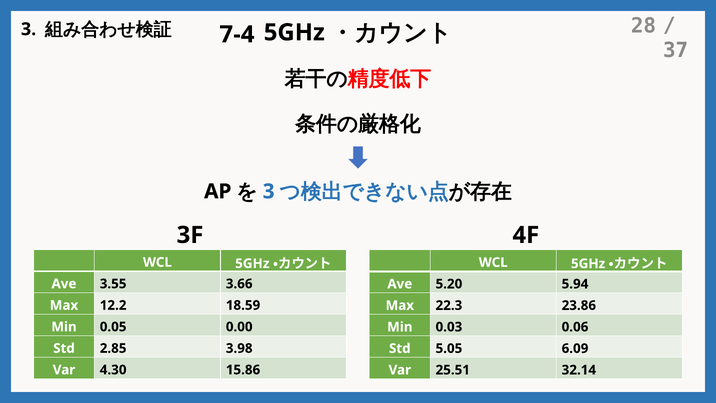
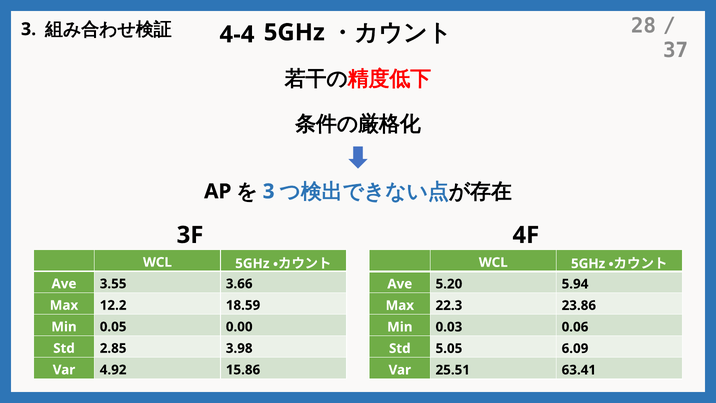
7-4: 7-4 -> 4-4
4.30: 4.30 -> 4.92
32.14: 32.14 -> 63.41
